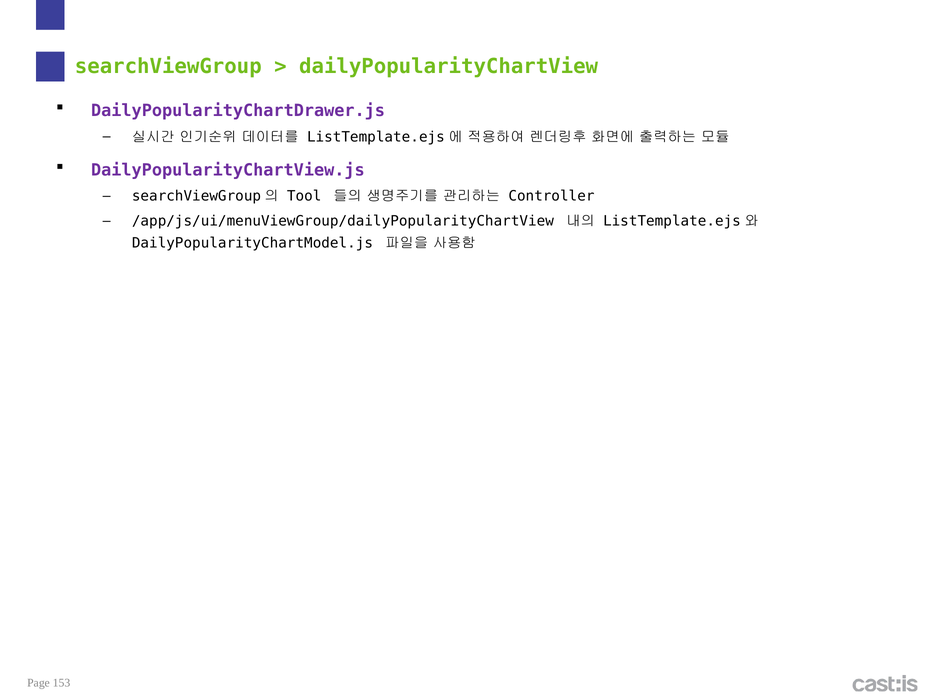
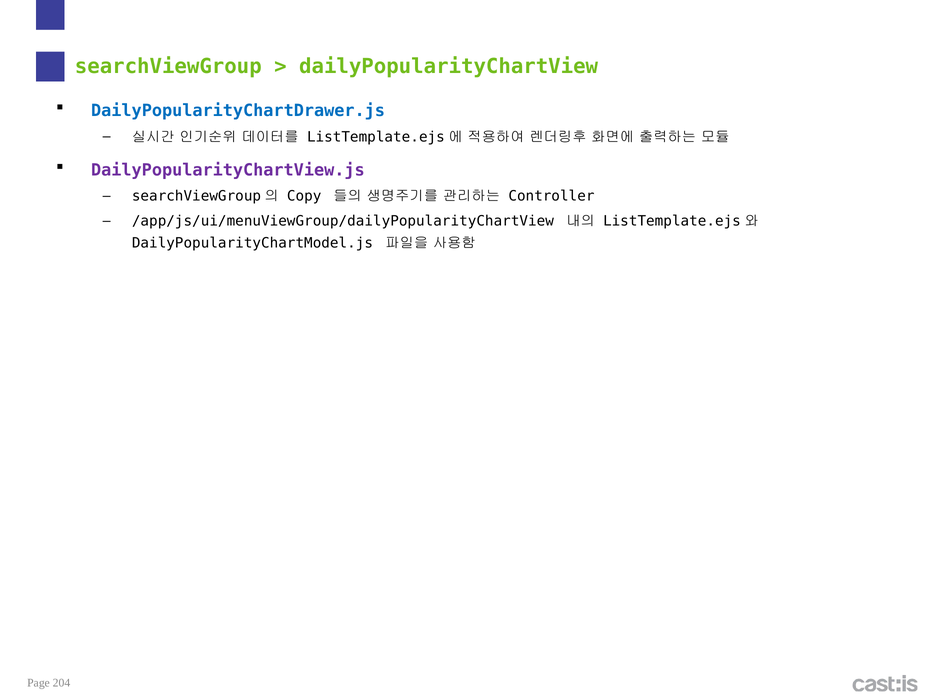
DailyPopularityChartDrawer.js colour: purple -> blue
Tool: Tool -> Copy
153: 153 -> 204
